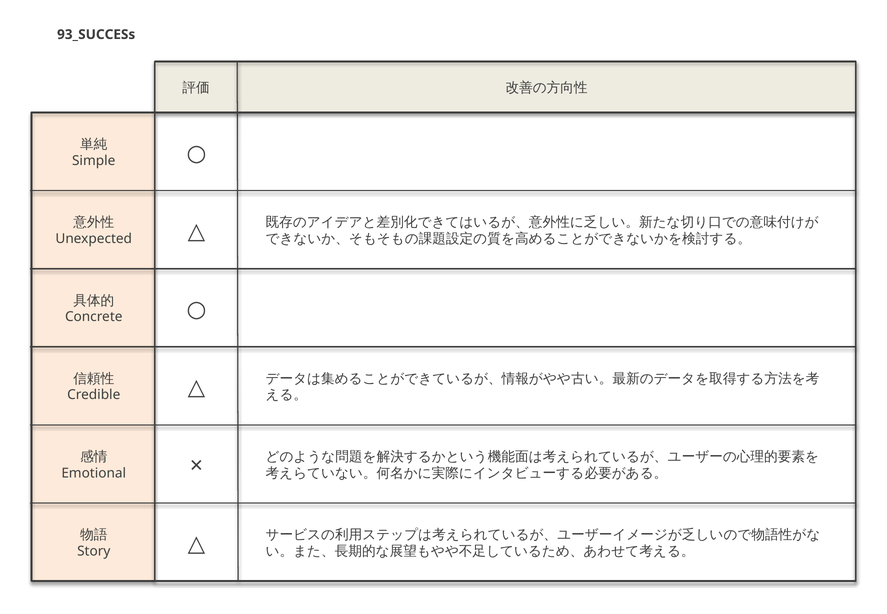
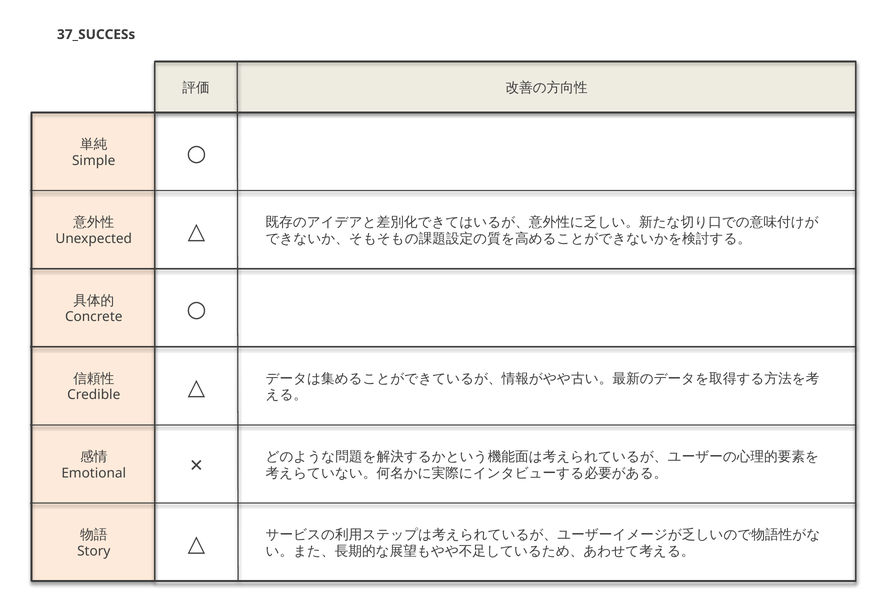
93_SUCCESs: 93_SUCCESs -> 37_SUCCESs
